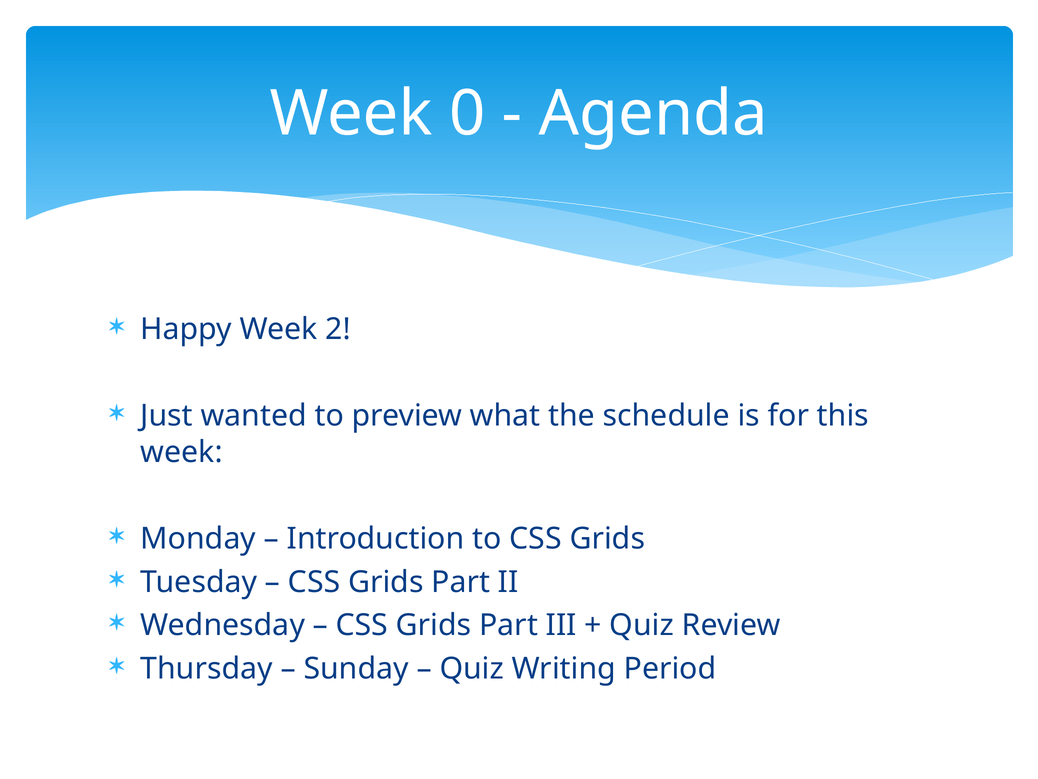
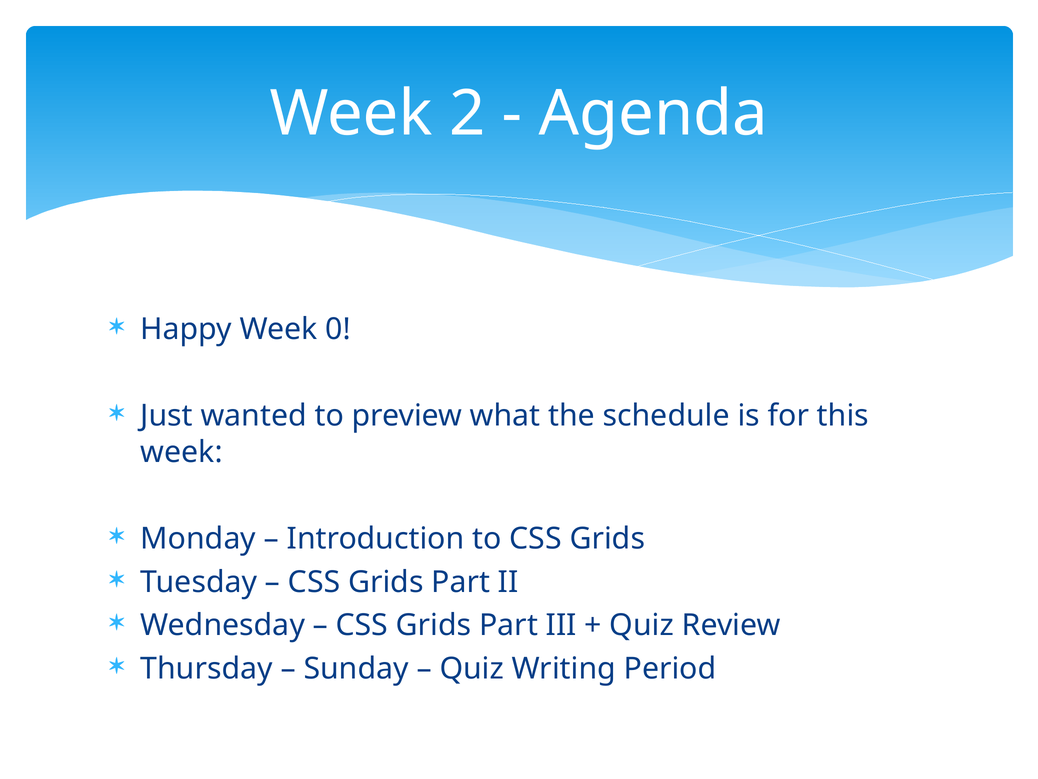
0: 0 -> 2
2: 2 -> 0
